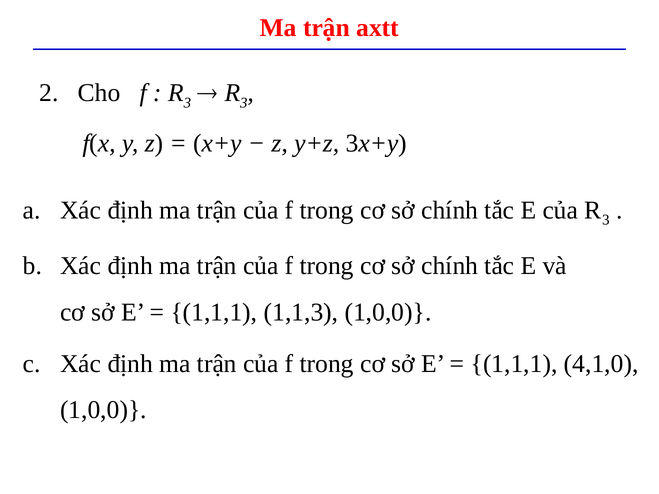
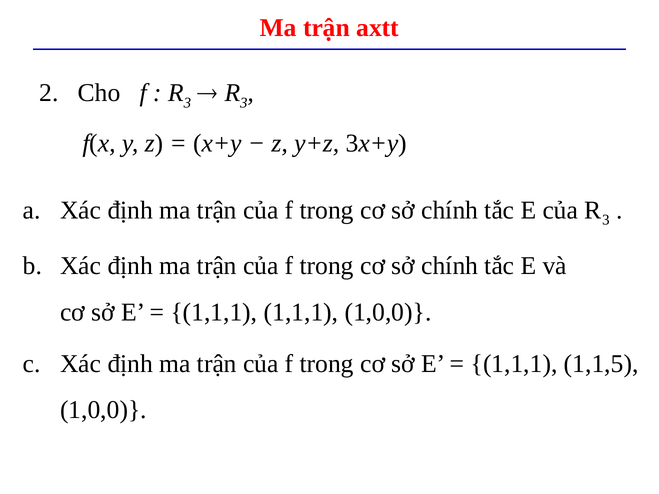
1,1,1 1,1,3: 1,1,3 -> 1,1,1
4,1,0: 4,1,0 -> 1,1,5
